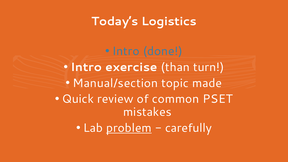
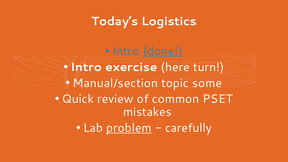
done underline: none -> present
than: than -> here
made: made -> some
